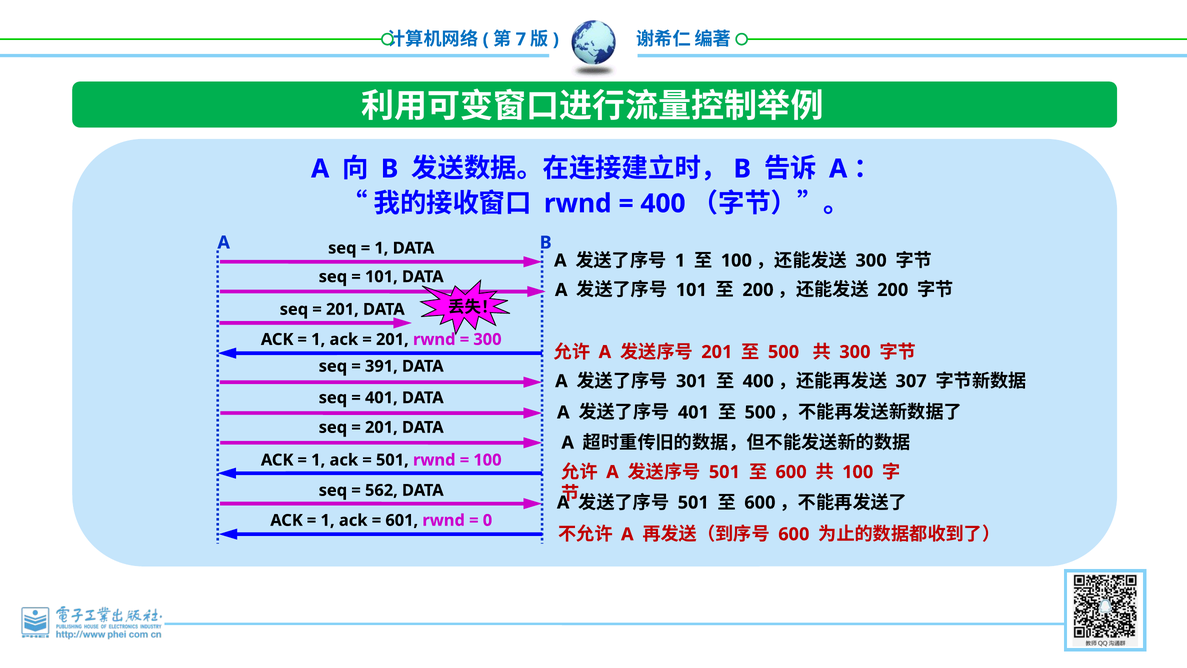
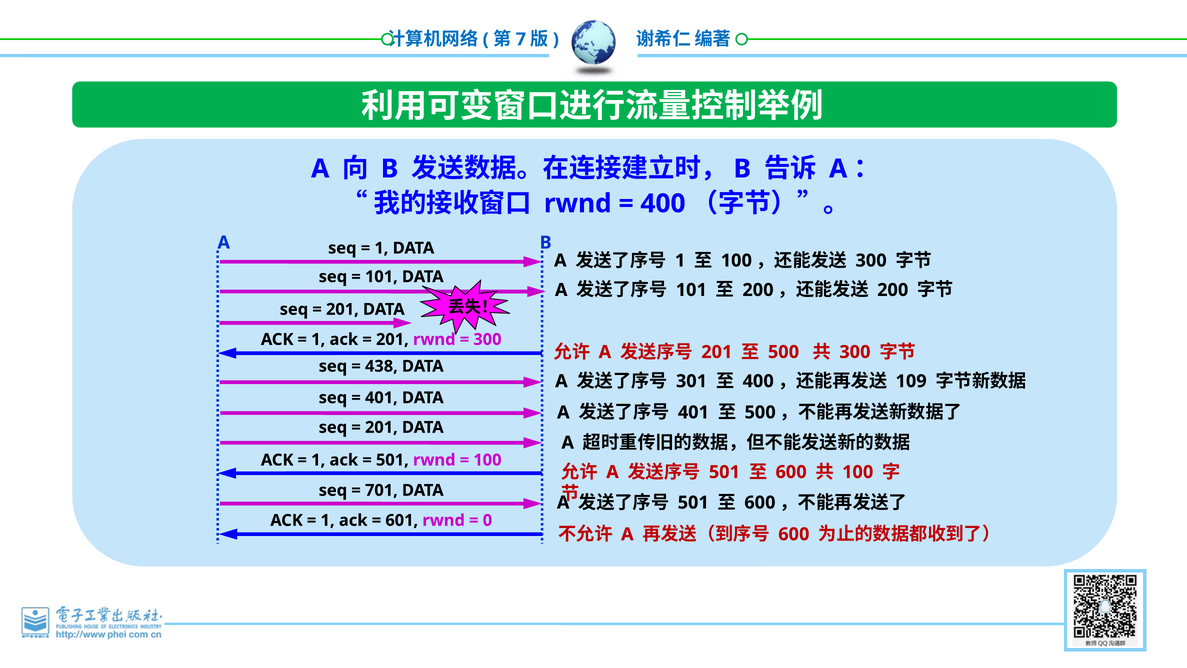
391: 391 -> 438
307: 307 -> 109
562: 562 -> 701
